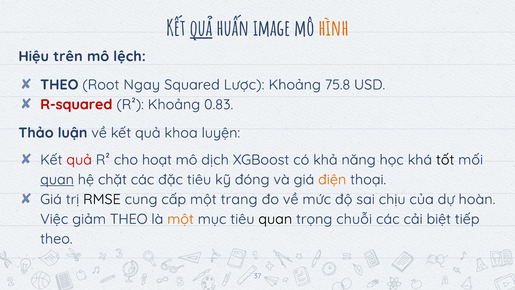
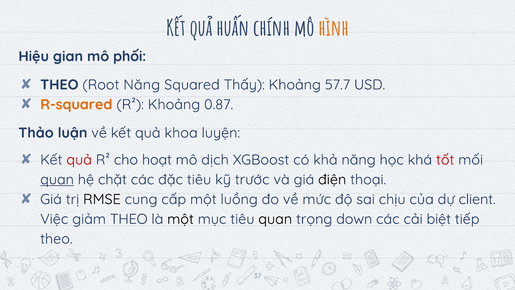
quả at (201, 28) underline: present -> none
image: image -> chính
trên: trên -> gian
lệch: lệch -> phối
Root Ngay: Ngay -> Năng
Lược: Lược -> Thấy
75.8: 75.8 -> 57.7
R-squared colour: red -> orange
0.83: 0.83 -> 0.87
tốt colour: black -> red
đóng: đóng -> trước
điện colour: orange -> black
trang: trang -> luồng
hoàn: hoàn -> client
một at (181, 219) colour: orange -> black
chuỗi: chuỗi -> down
